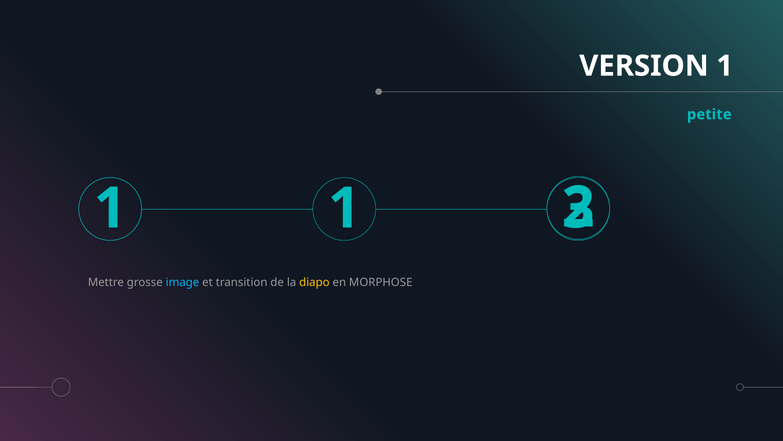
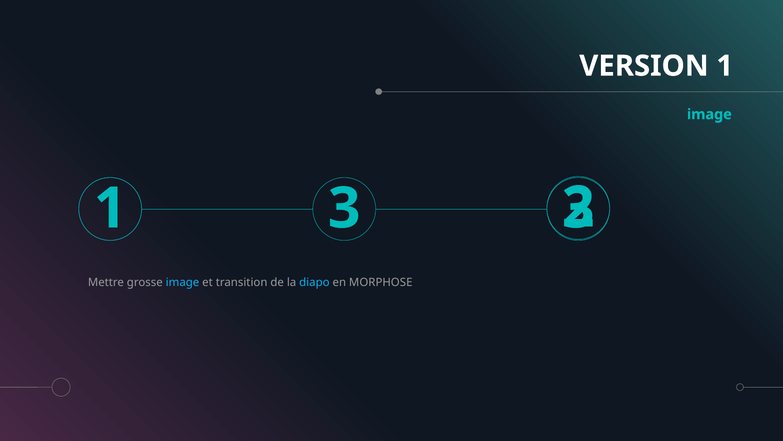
petite at (709, 114): petite -> image
1 at (344, 208): 1 -> 3
diapo colour: yellow -> light blue
